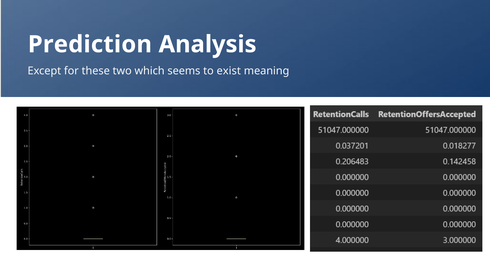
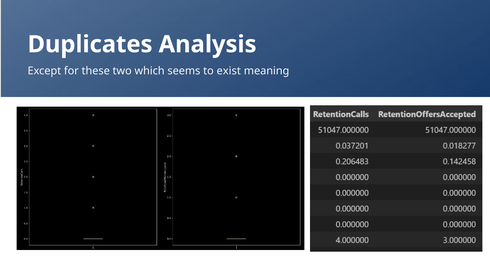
Prediction: Prediction -> Duplicates
